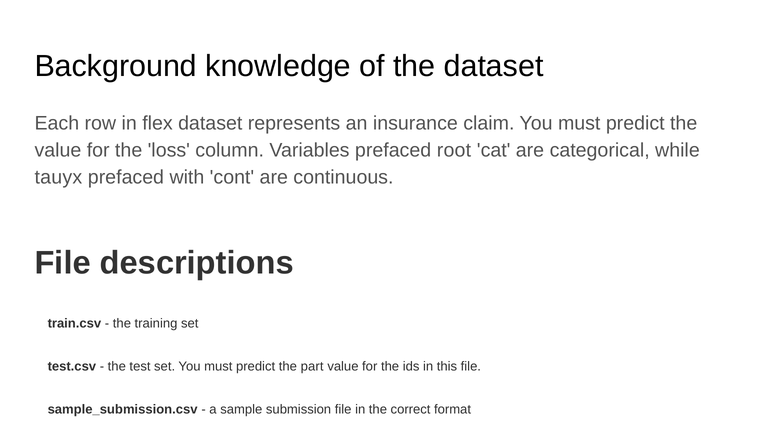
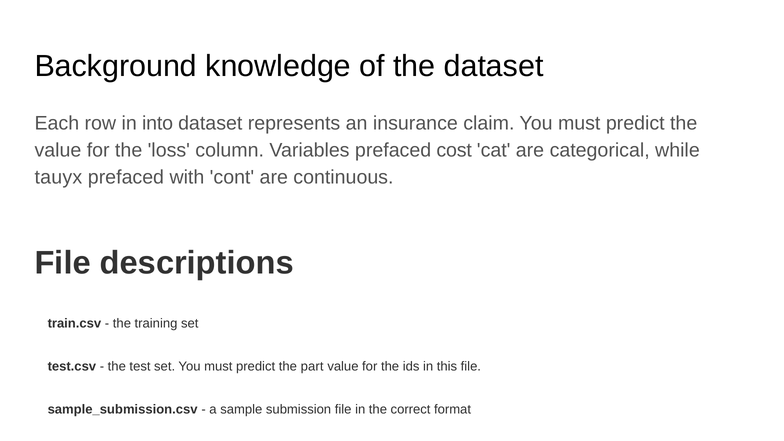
flex: flex -> into
root: root -> cost
